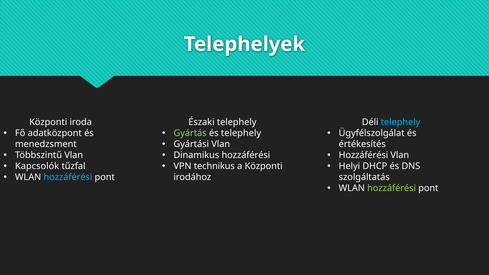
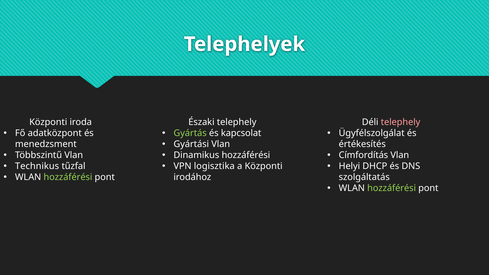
telephely at (401, 122) colour: light blue -> pink
és telephely: telephely -> kapcsolat
Hozzáférési at (363, 155): Hozzáférési -> Címfordítás
Kapcsolók: Kapcsolók -> Technikus
technikus: technikus -> logisztika
hozzáférési at (68, 177) colour: light blue -> light green
